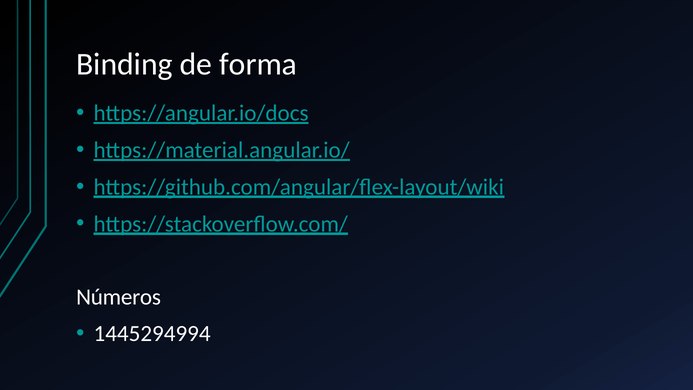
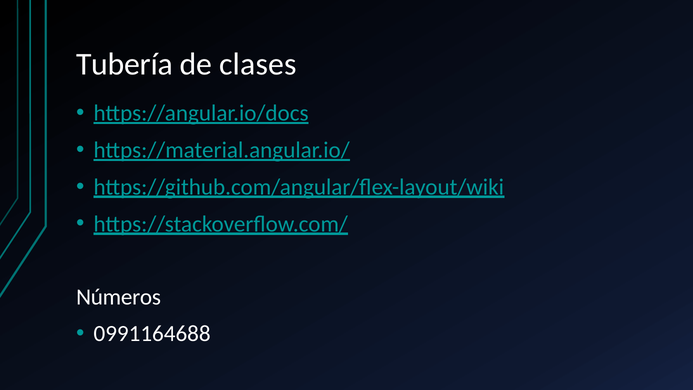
Binding: Binding -> Tubería
forma: forma -> clases
1445294994: 1445294994 -> 0991164688
